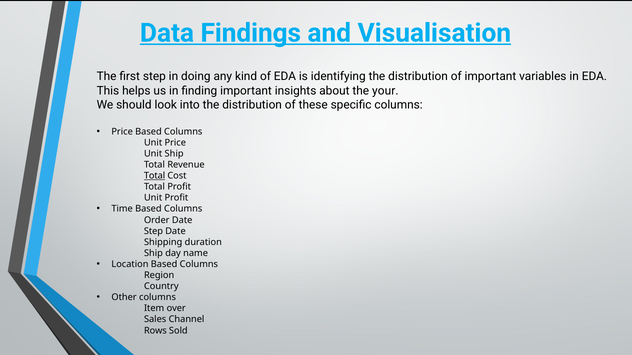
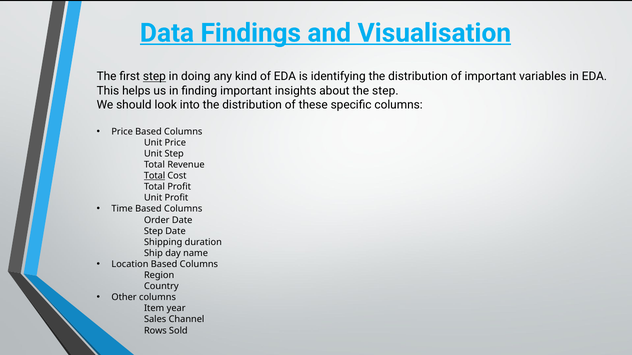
step at (154, 77) underline: none -> present
the your: your -> step
Unit Ship: Ship -> Step
over: over -> year
